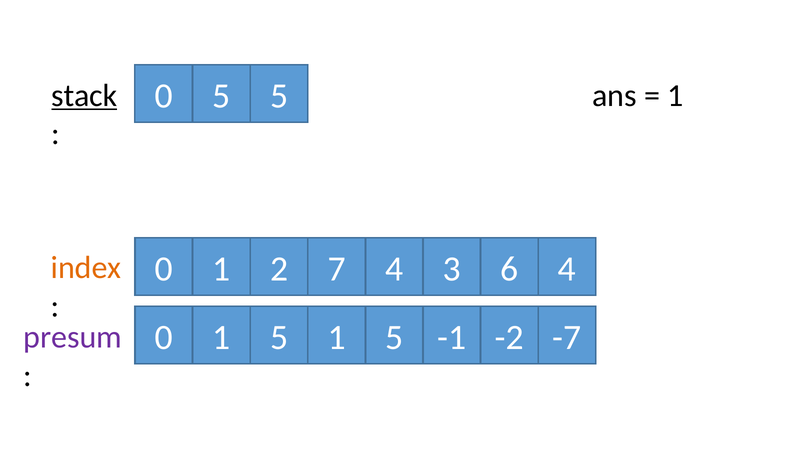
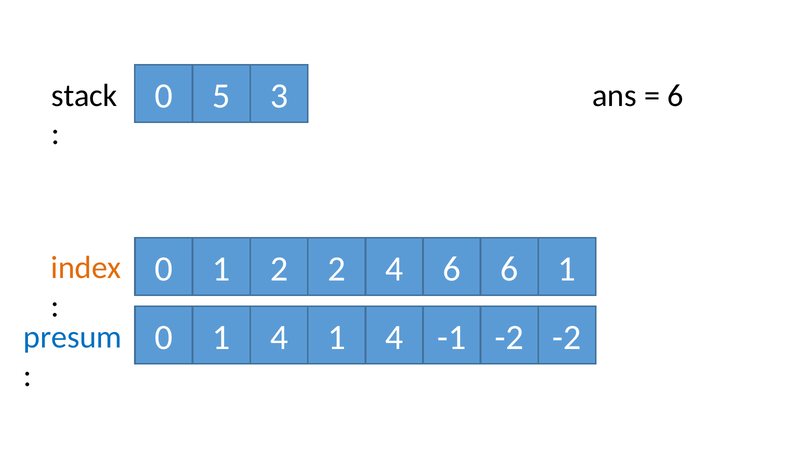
5 5: 5 -> 3
1 at (675, 96): 1 -> 6
stack underline: present -> none
2 7: 7 -> 2
4 3: 3 -> 6
6 4: 4 -> 1
5 at (279, 338): 5 -> 4
5 at (394, 338): 5 -> 4
-2 -7: -7 -> -2
presum colour: purple -> blue
